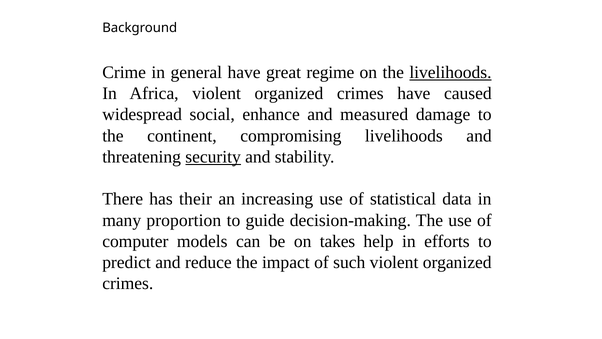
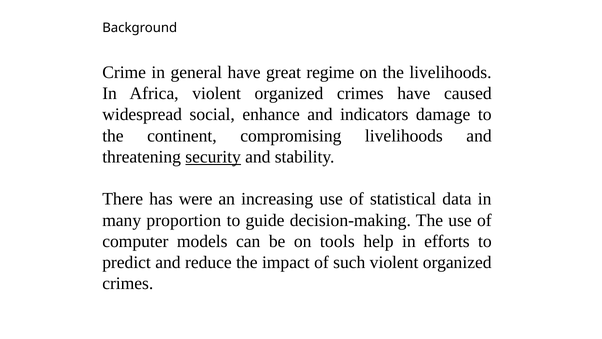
livelihoods at (450, 72) underline: present -> none
measured: measured -> indicators
their: their -> were
takes: takes -> tools
